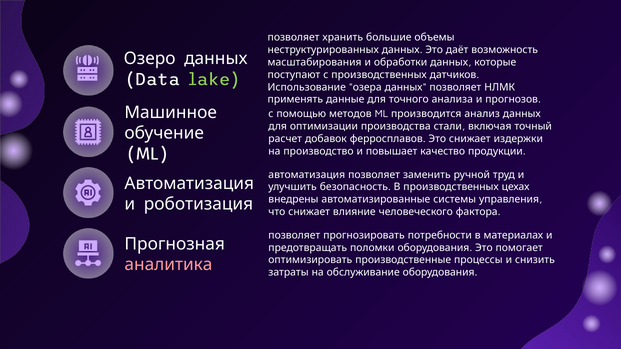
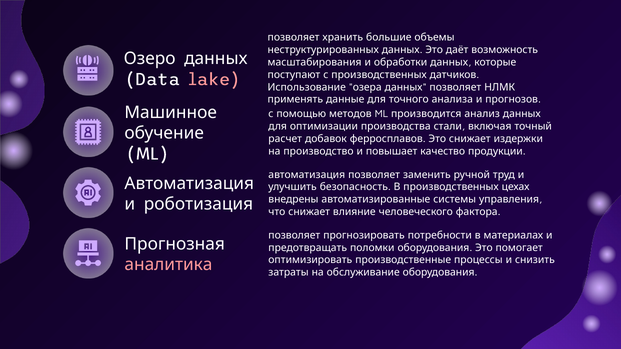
lake colour: light green -> pink
